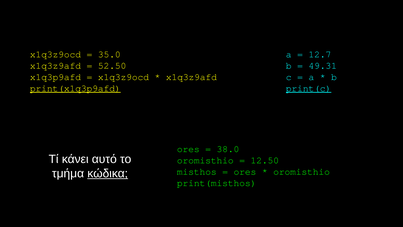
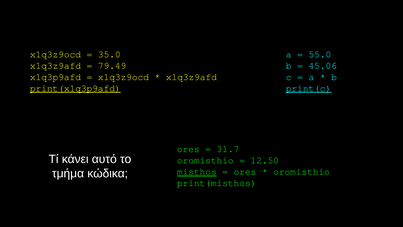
12.7: 12.7 -> 55.0
52.50: 52.50 -> 79.49
49.31: 49.31 -> 45.06
38.0: 38.0 -> 31.7
misthos underline: none -> present
κώδικα underline: present -> none
